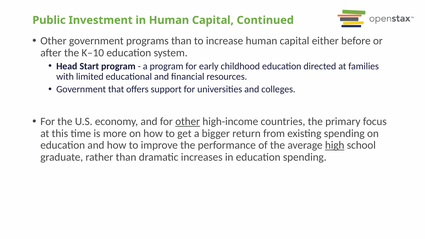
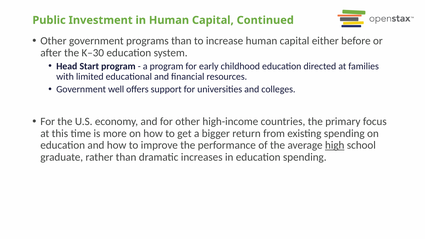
K–10: K–10 -> K–30
that: that -> well
other at (188, 121) underline: present -> none
